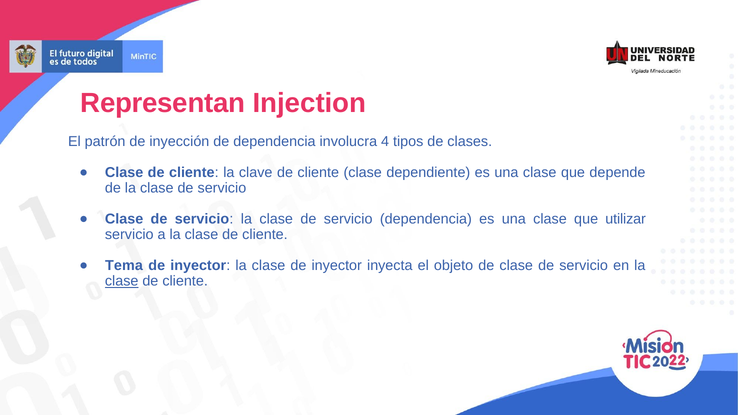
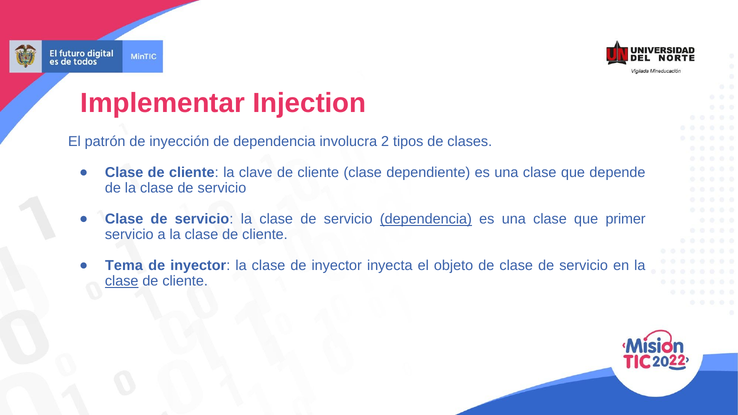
Representan: Representan -> Implementar
4: 4 -> 2
dependencia at (426, 219) underline: none -> present
utilizar: utilizar -> primer
